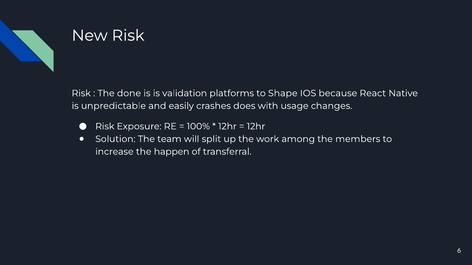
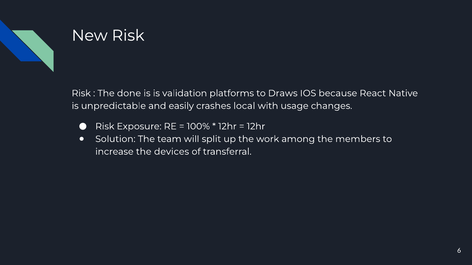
Shape: Shape -> Draws
does: does -> local
happen: happen -> devices
